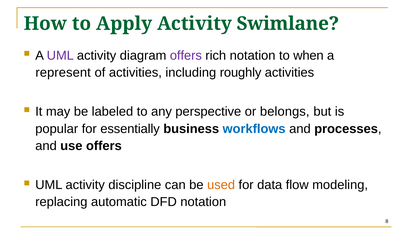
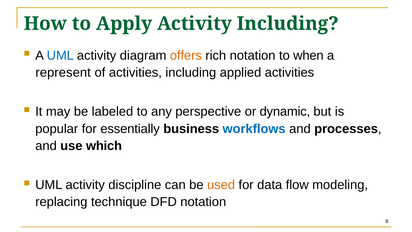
Activity Swimlane: Swimlane -> Including
UML at (60, 55) colour: purple -> blue
offers at (186, 55) colour: purple -> orange
roughly: roughly -> applied
belongs: belongs -> dynamic
use offers: offers -> which
automatic: automatic -> technique
